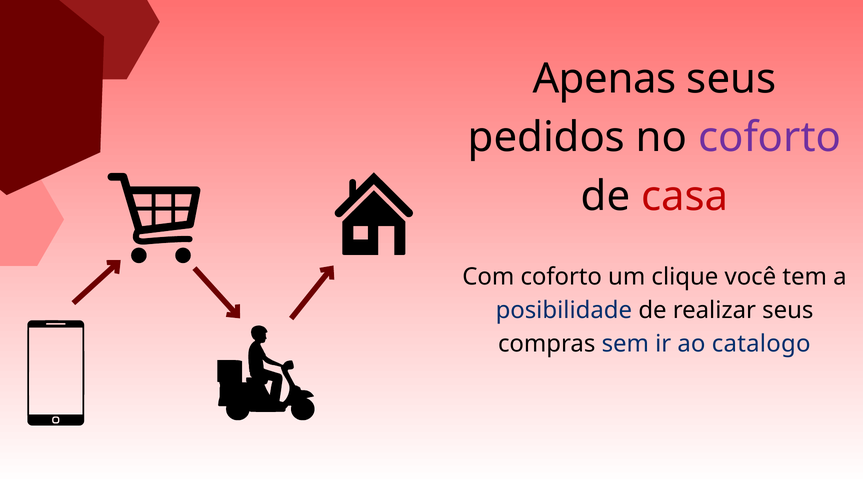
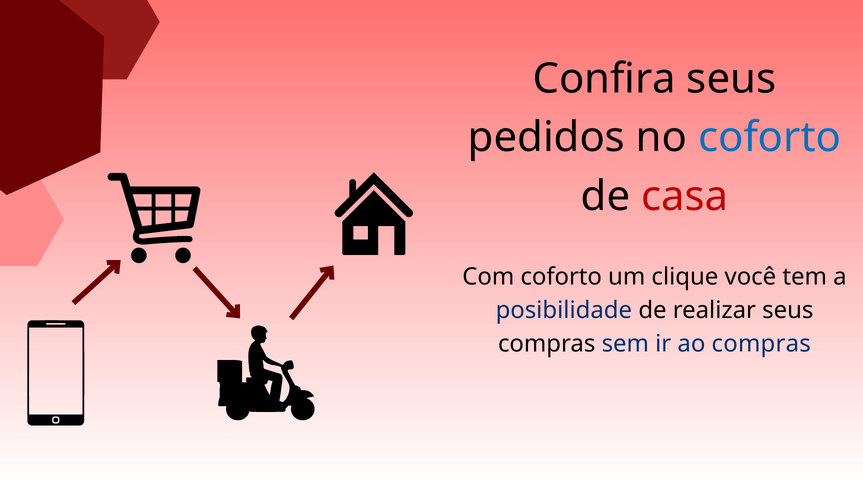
Apenas: Apenas -> Confira
coforto at (770, 137) colour: purple -> blue
ao catalogo: catalogo -> compras
